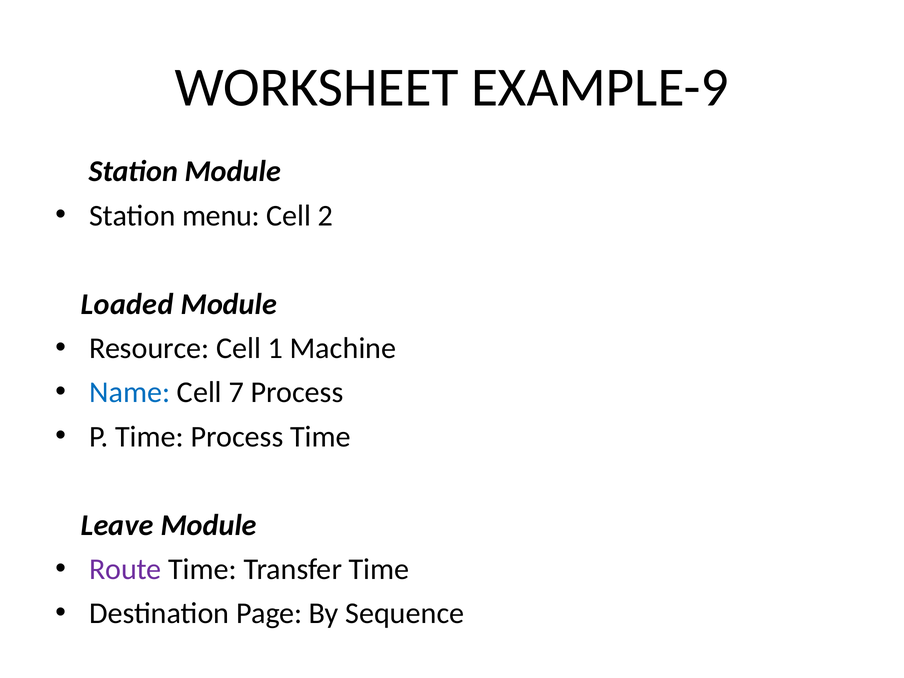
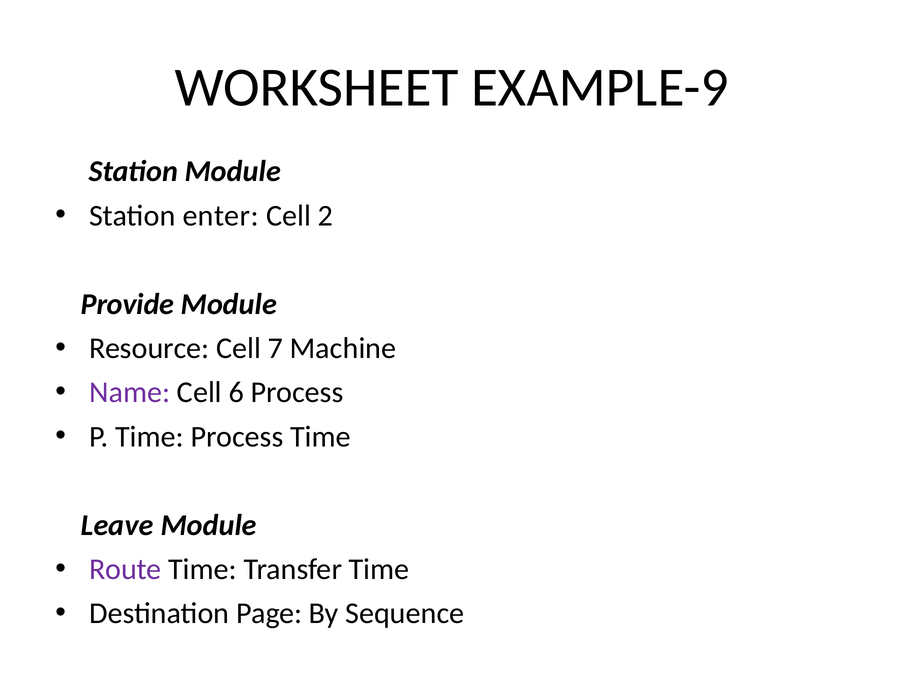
menu: menu -> enter
Loaded: Loaded -> Provide
1: 1 -> 7
Name colour: blue -> purple
7: 7 -> 6
